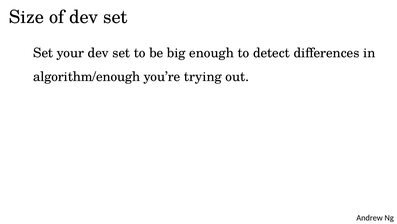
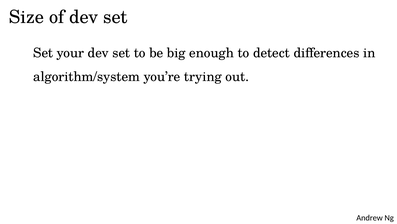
algorithm/enough: algorithm/enough -> algorithm/system
